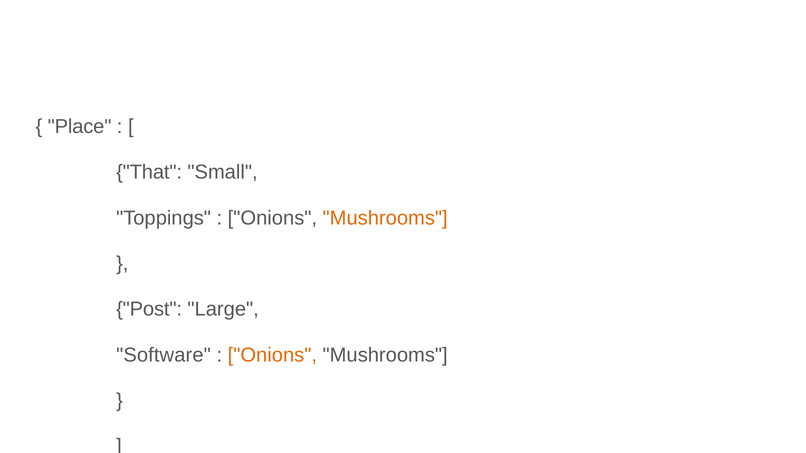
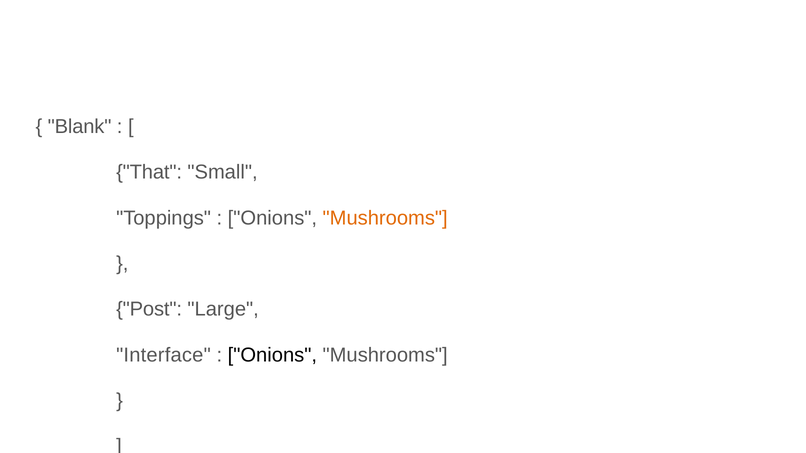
Place: Place -> Blank
Software: Software -> Interface
Onions at (272, 355) colour: orange -> black
